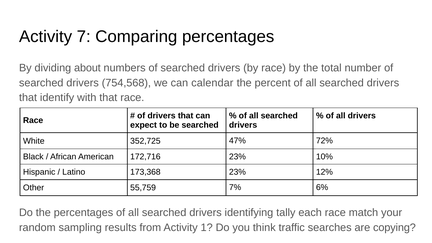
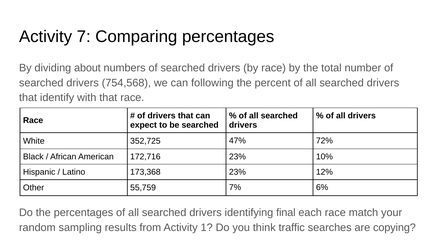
calendar: calendar -> following
tally: tally -> final
